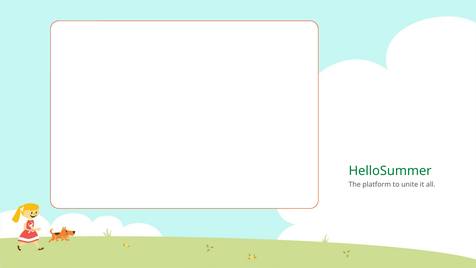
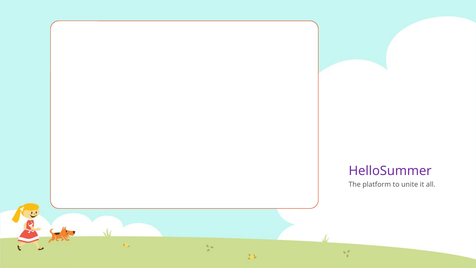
HelloSummer colour: green -> purple
